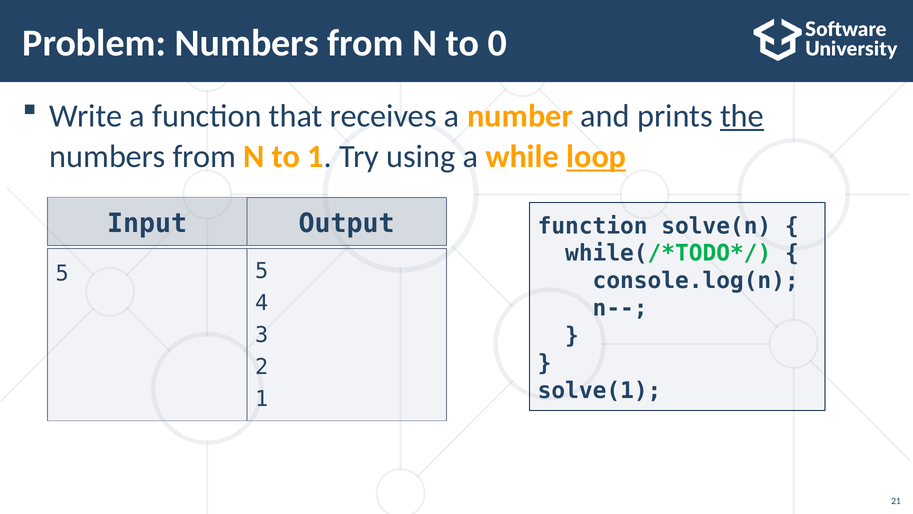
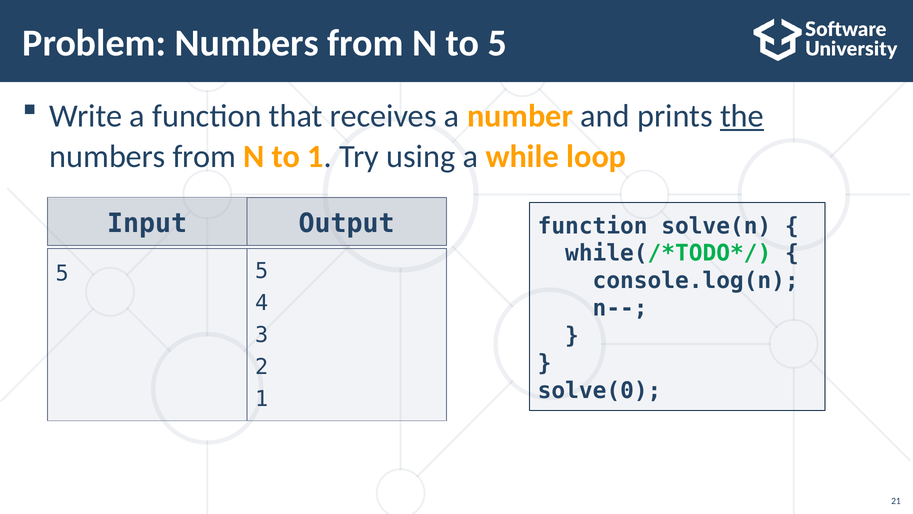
to 0: 0 -> 5
loop underline: present -> none
solve(1: solve(1 -> solve(0
